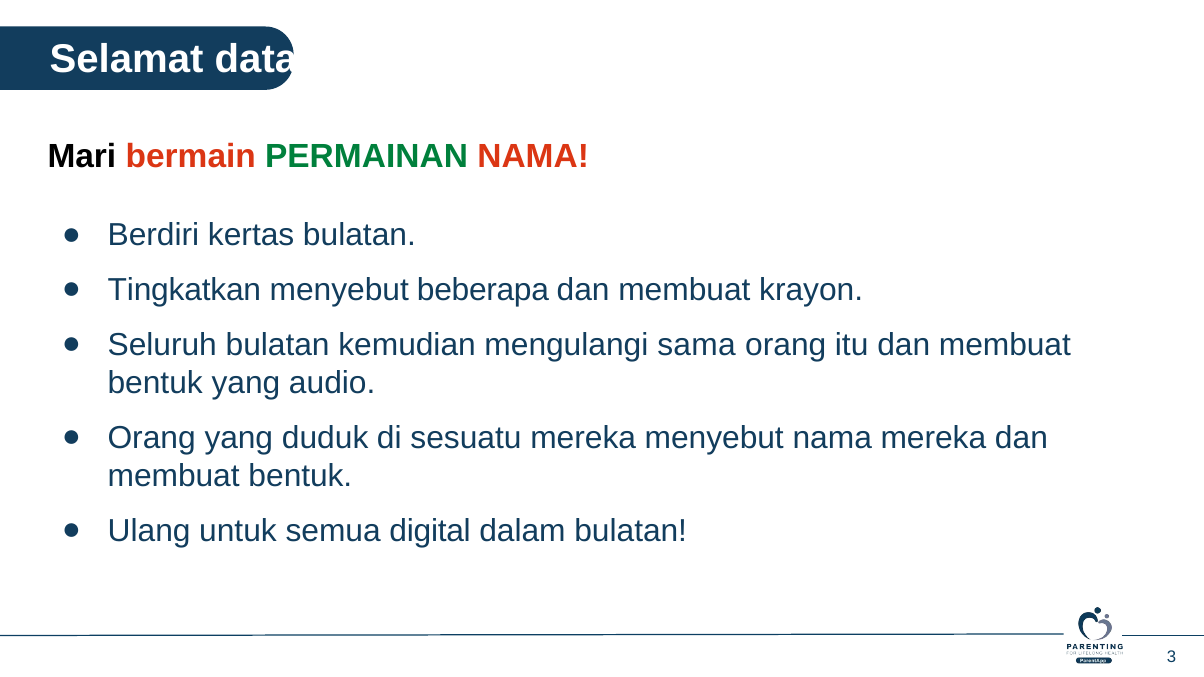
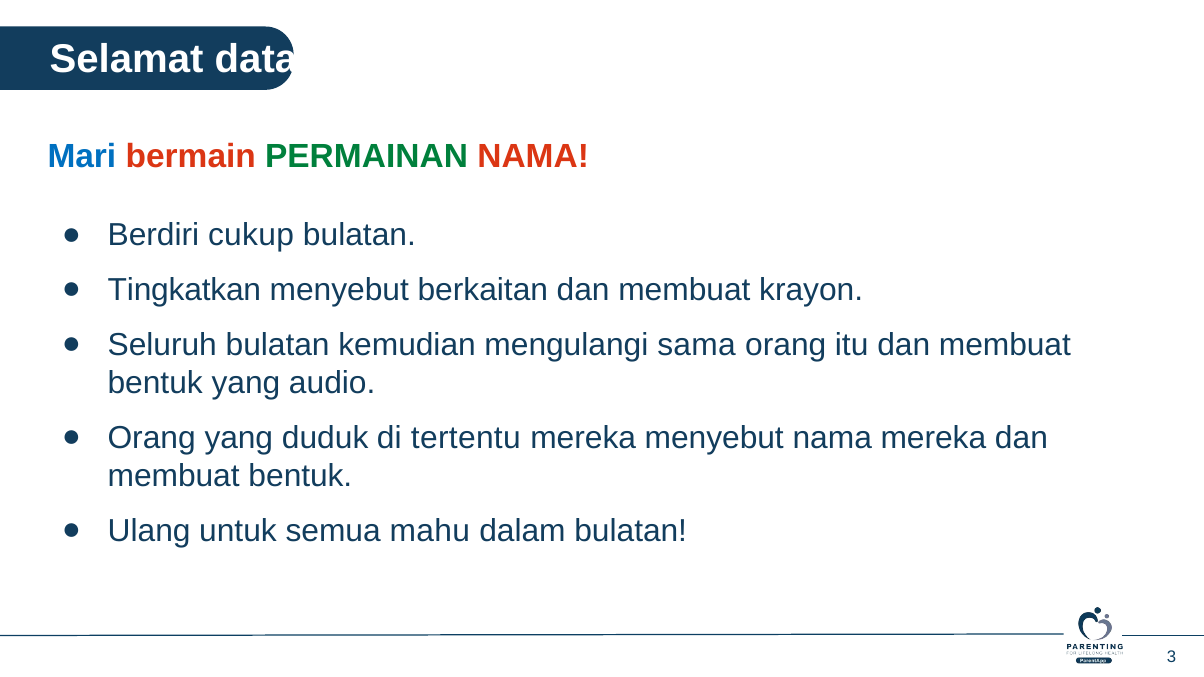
Mari colour: black -> blue
kertas: kertas -> cukup
beberapa: beberapa -> berkaitan
sesuatu: sesuatu -> tertentu
digital: digital -> mahu
